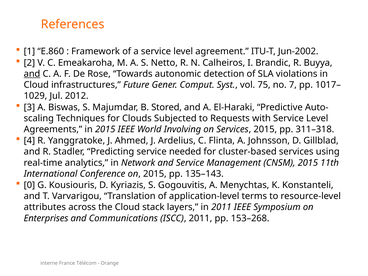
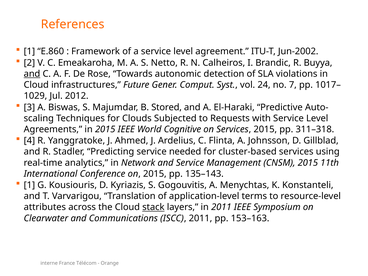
75: 75 -> 24
Involving: Involving -> Cognitive
0 at (29, 185): 0 -> 1
stack underline: none -> present
Enterprises: Enterprises -> Clearwater
153–268: 153–268 -> 153–163
